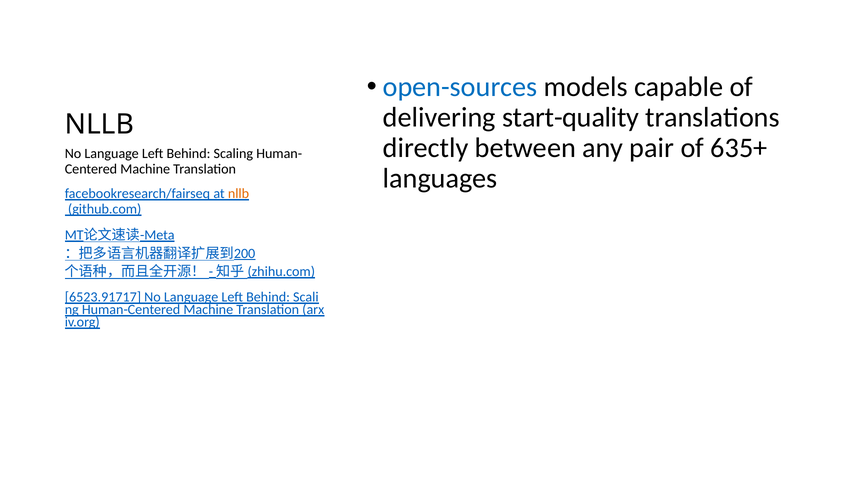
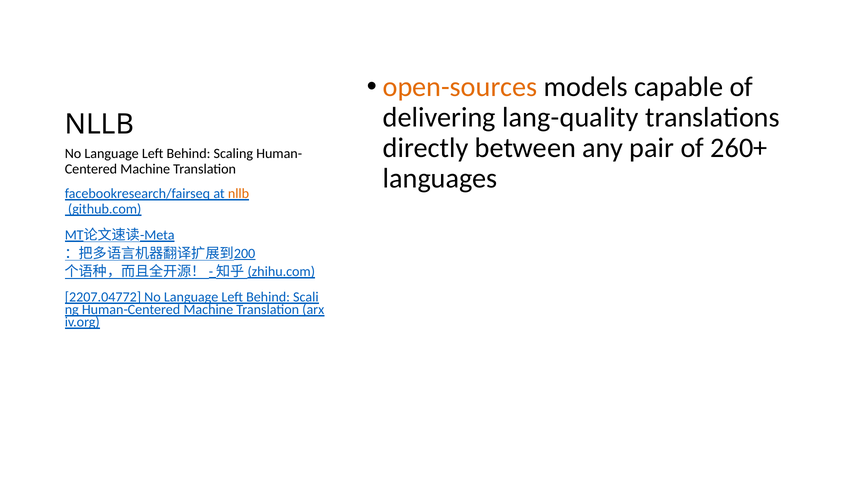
open-sources colour: blue -> orange
start-quality: start-quality -> lang-quality
635+: 635+ -> 260+
6523.91717: 6523.91717 -> 2207.04772
